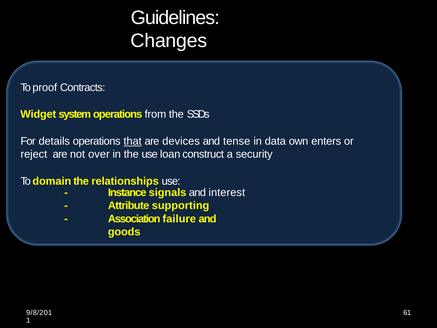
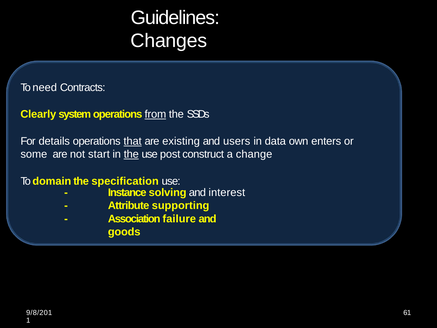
proof: proof -> need
Widget: Widget -> Clearly
from underline: none -> present
devices: devices -> existing
tense: tense -> users
reject: reject -> some
over: over -> start
the at (131, 154) underline: none -> present
loan: loan -> post
security: security -> change
relationships: relationships -> specification
signals: signals -> solving
